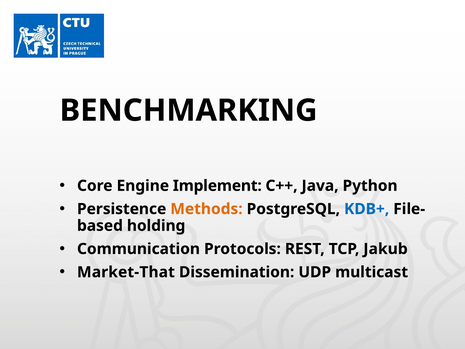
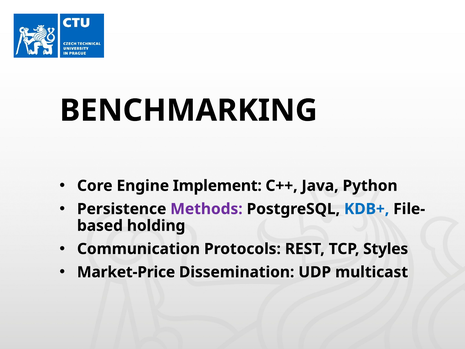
Methods colour: orange -> purple
Jakub: Jakub -> Styles
Market-That: Market-That -> Market-Price
